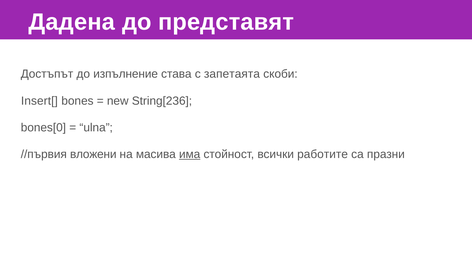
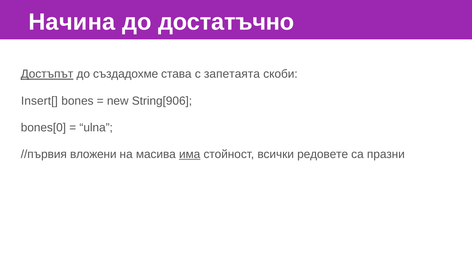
Дадена: Дадена -> Начина
представят: представят -> достатъчно
Достъпът underline: none -> present
изпълнение: изпълнение -> създадохме
String[236: String[236 -> String[906
работите: работите -> редовете
